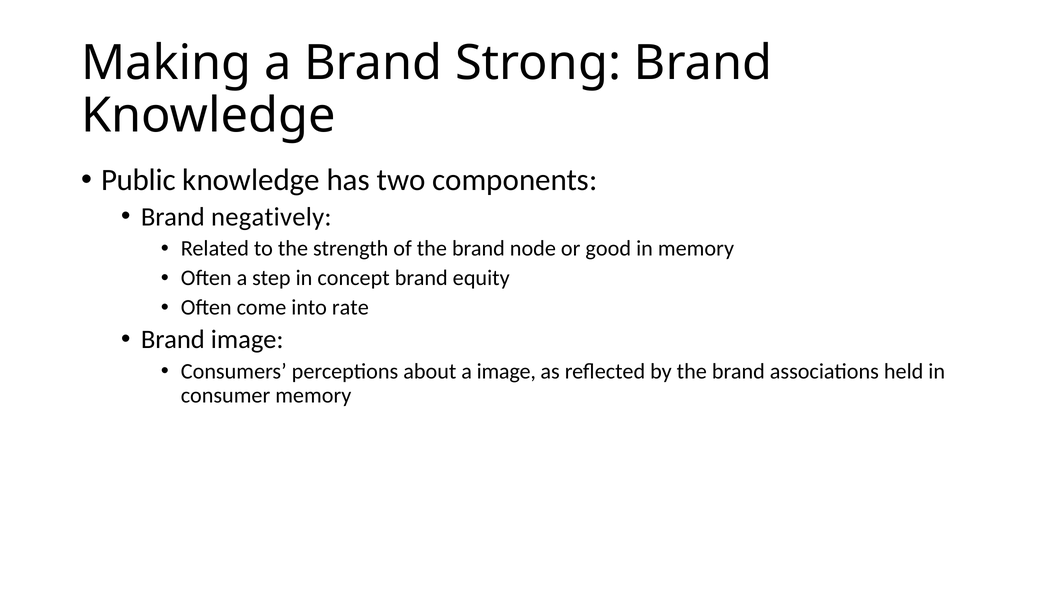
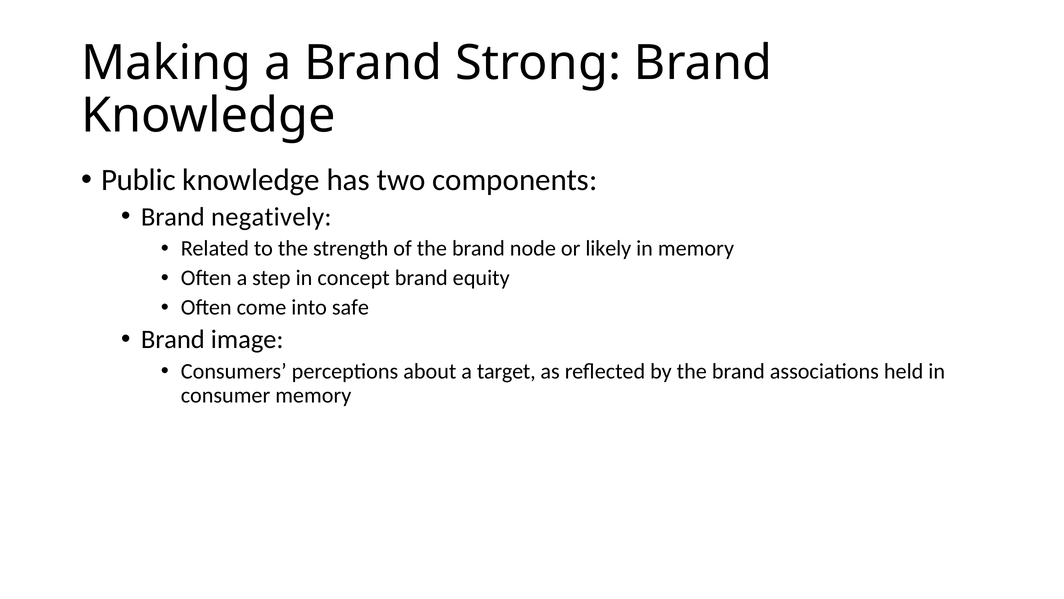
good: good -> likely
rate: rate -> safe
a image: image -> target
